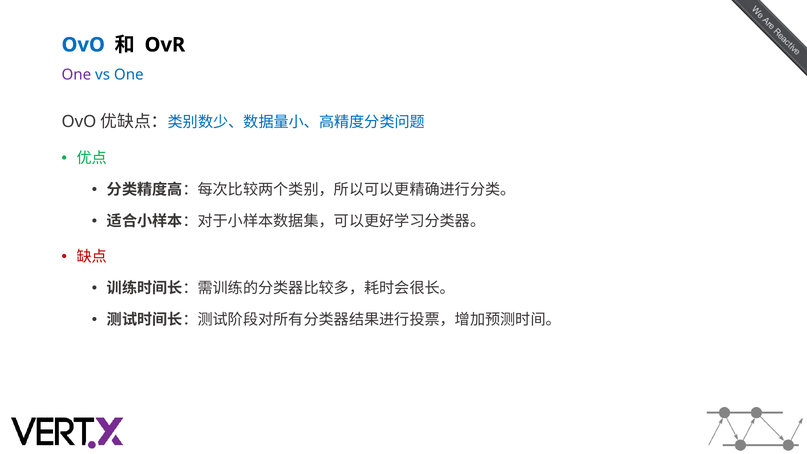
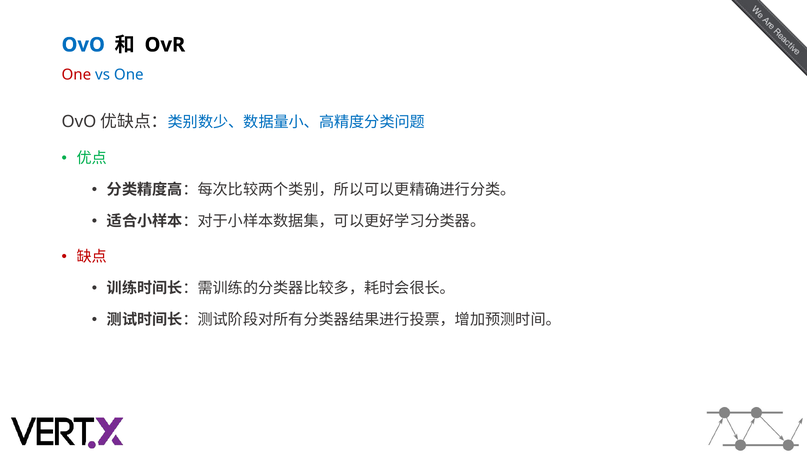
One at (76, 75) colour: purple -> red
